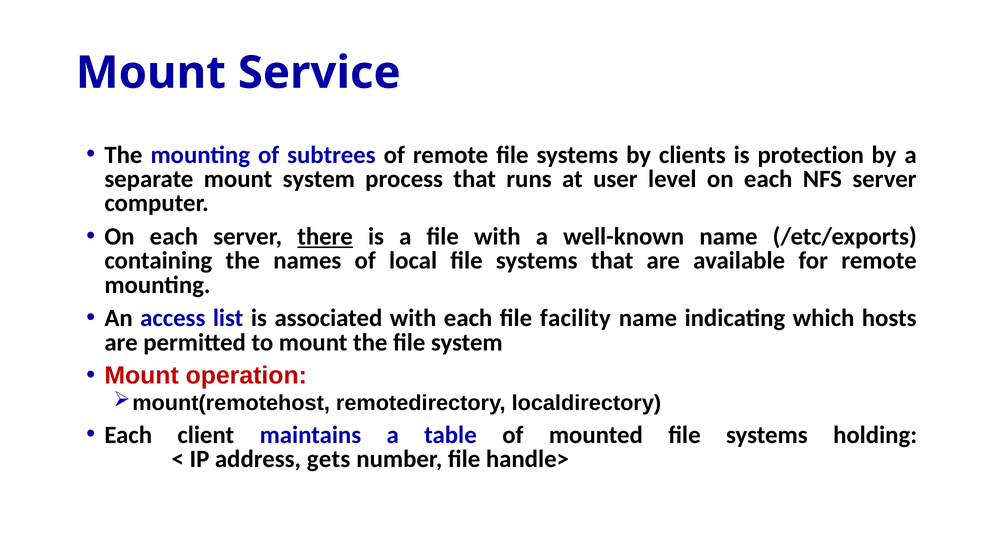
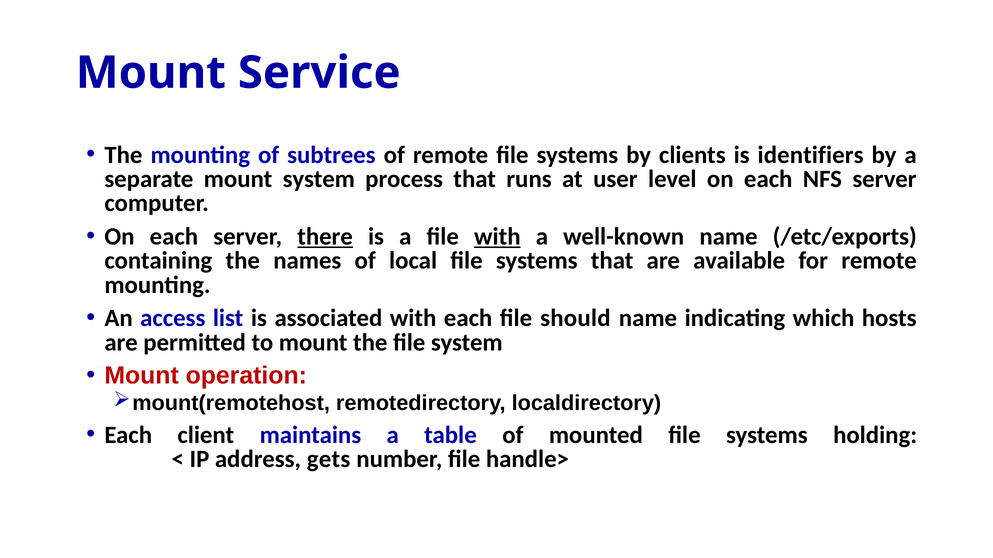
protection: protection -> identifiers
with at (497, 237) underline: none -> present
facility: facility -> should
